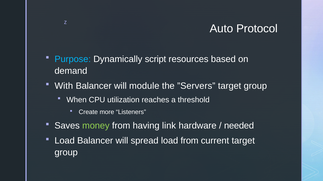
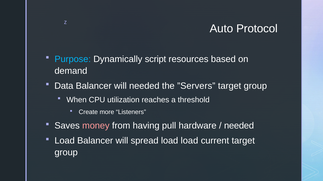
With: With -> Data
will module: module -> needed
money colour: light green -> pink
link: link -> pull
load from: from -> load
